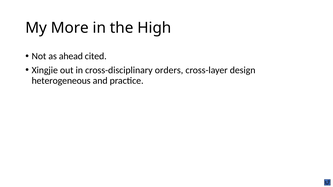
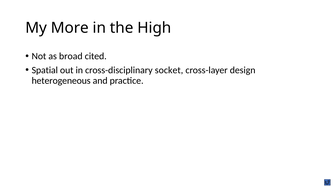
ahead: ahead -> broad
Xingjie: Xingjie -> Spatial
orders: orders -> socket
